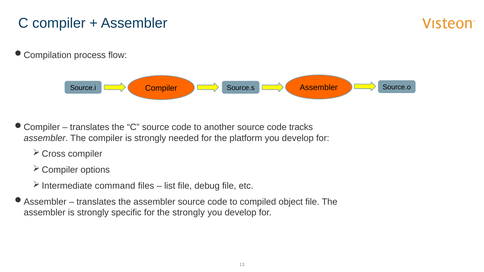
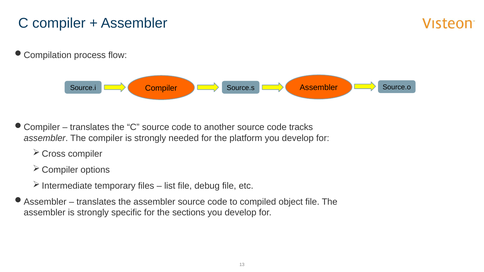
command: command -> temporary
the strongly: strongly -> sections
